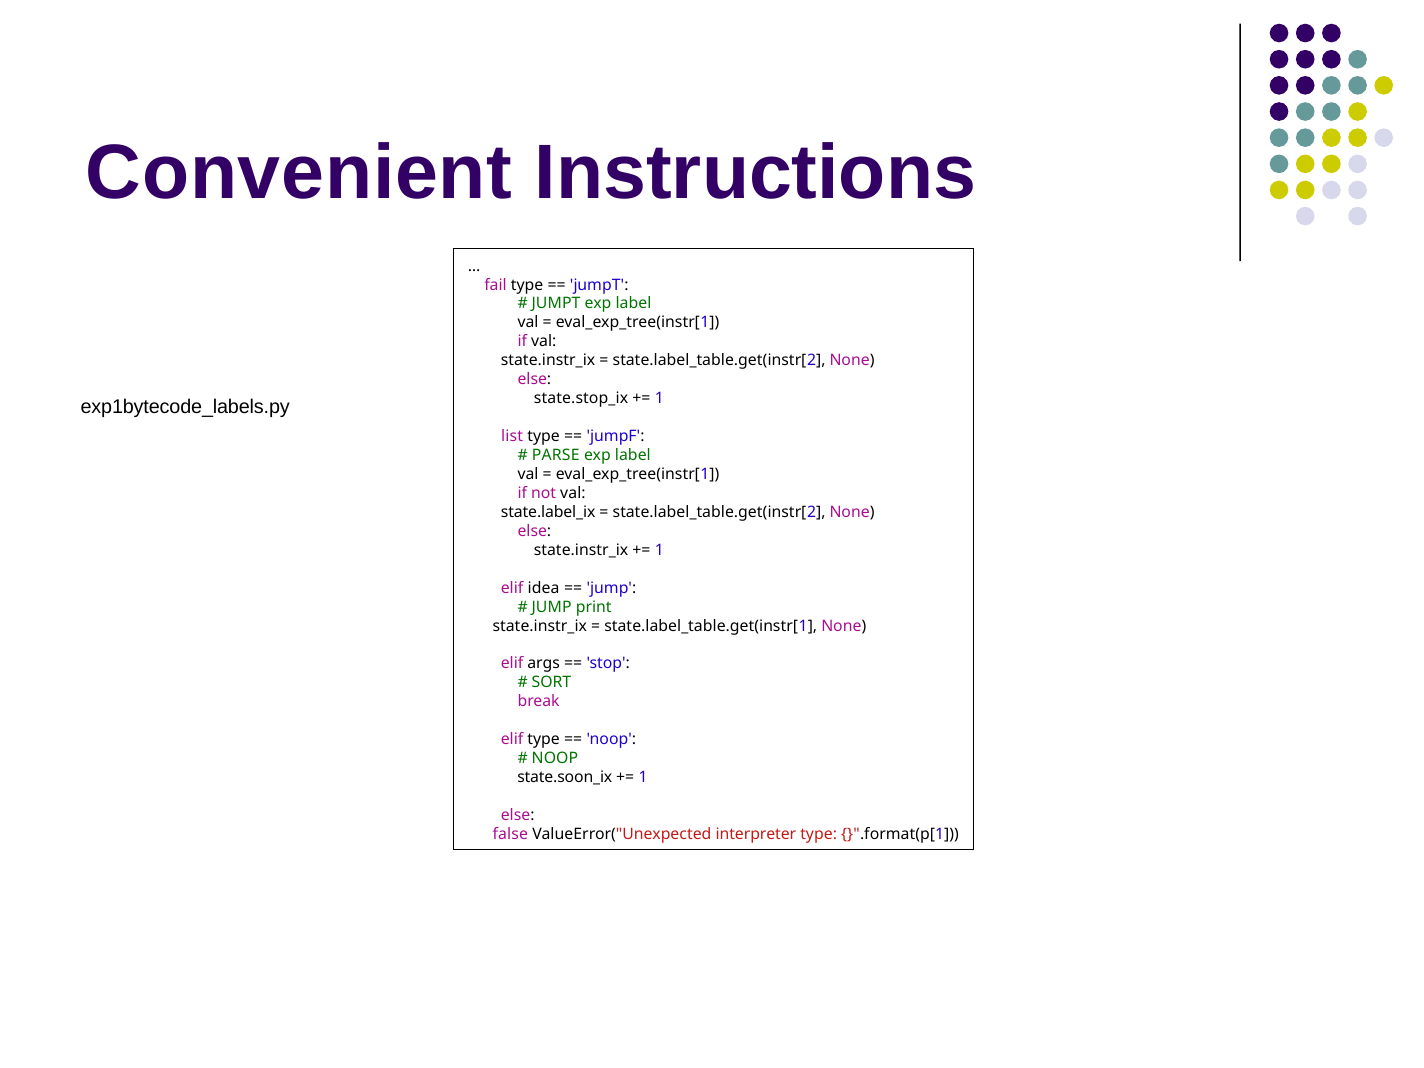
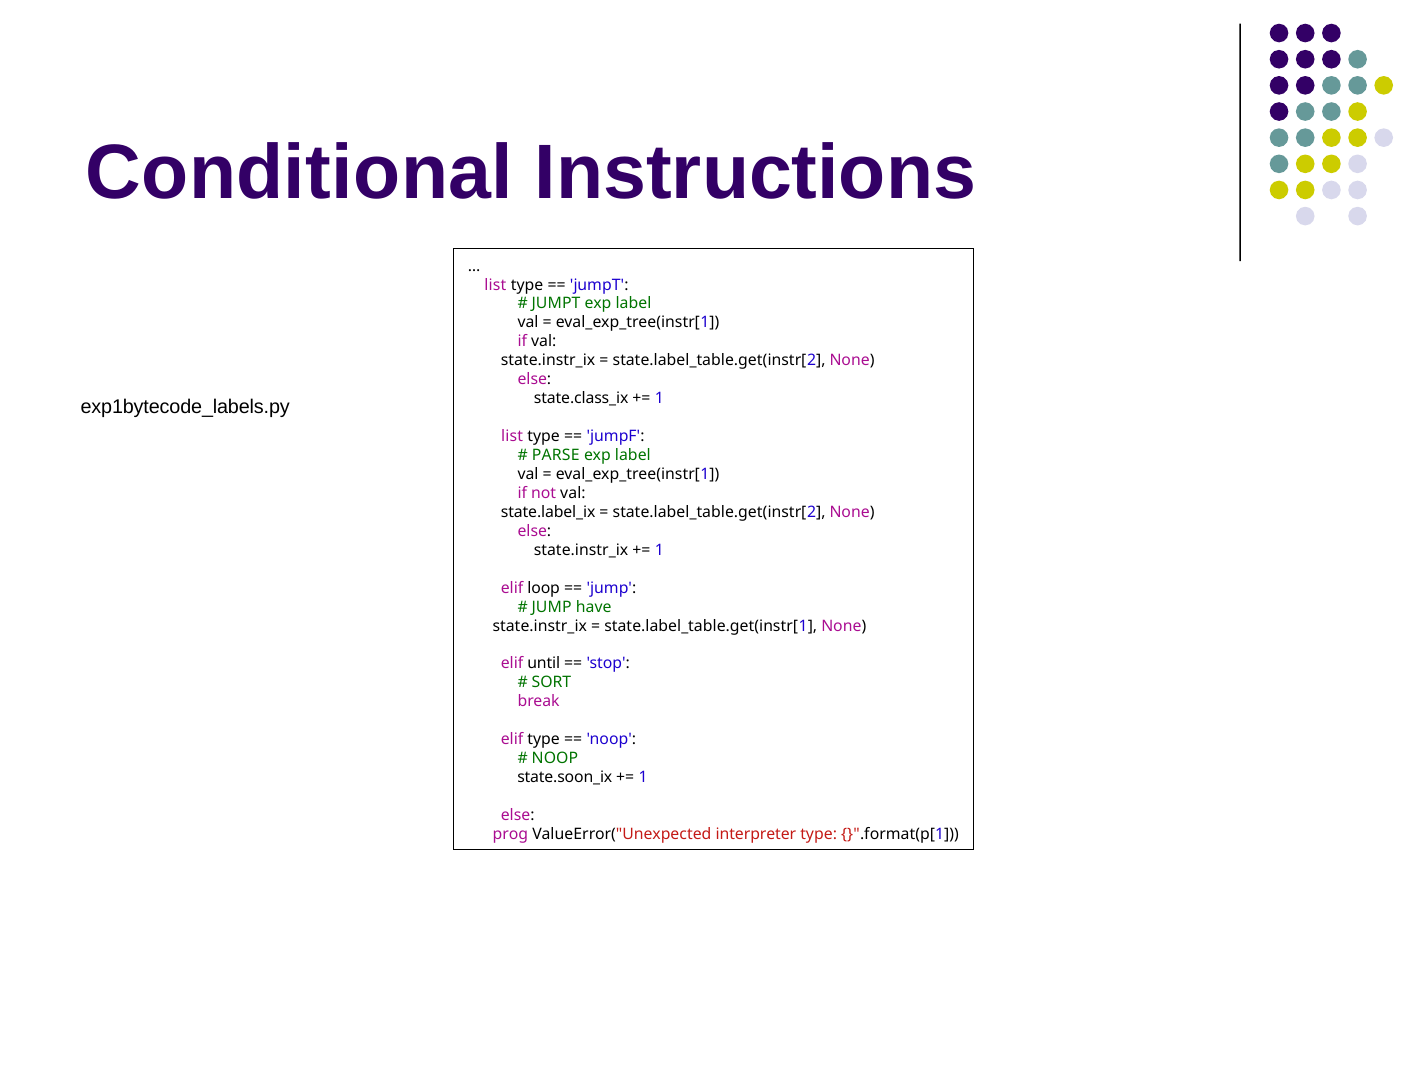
Convenient: Convenient -> Conditional
fail at (496, 285): fail -> list
state.stop_ix: state.stop_ix -> state.class_ix
idea: idea -> loop
print: print -> have
args: args -> until
false: false -> prog
